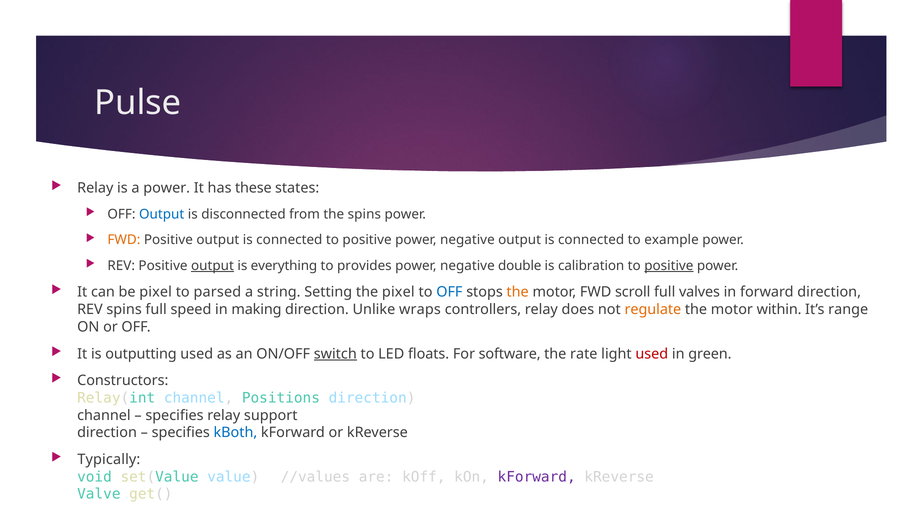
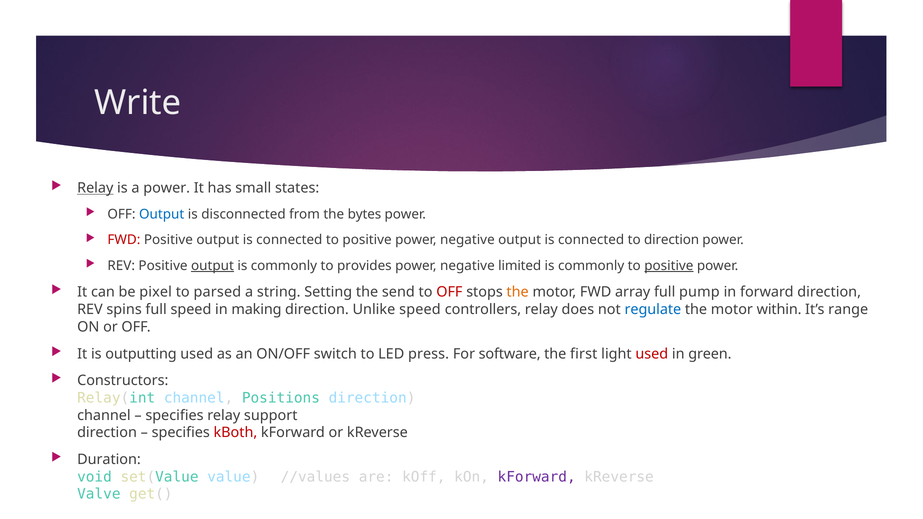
Pulse: Pulse -> Write
Relay at (95, 188) underline: none -> present
these: these -> small
the spins: spins -> bytes
FWD at (124, 240) colour: orange -> red
to example: example -> direction
everything at (284, 266): everything -> commonly
double: double -> limited
calibration at (591, 266): calibration -> commonly
the pixel: pixel -> send
OFF at (449, 292) colour: blue -> red
scroll: scroll -> array
valves: valves -> pump
Unlike wraps: wraps -> speed
regulate colour: orange -> blue
switch underline: present -> none
floats: floats -> press
rate: rate -> first
kBoth colour: blue -> red
Typically: Typically -> Duration
